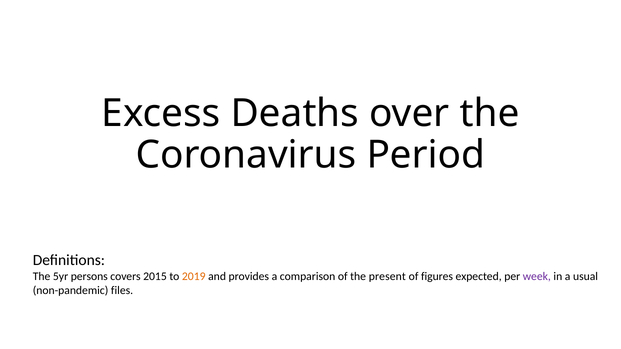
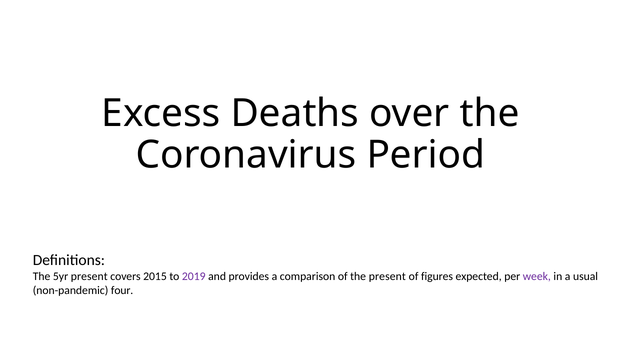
5yr persons: persons -> present
2019 colour: orange -> purple
files: files -> four
